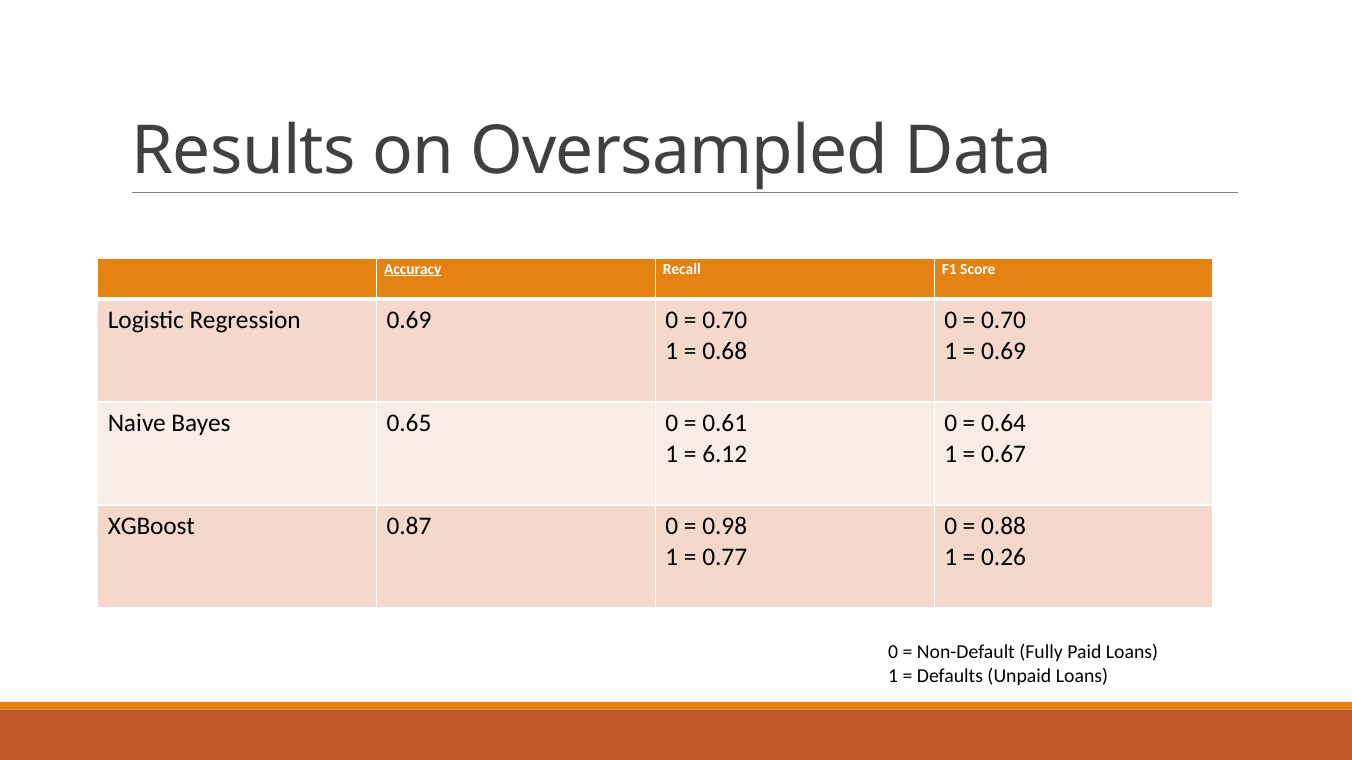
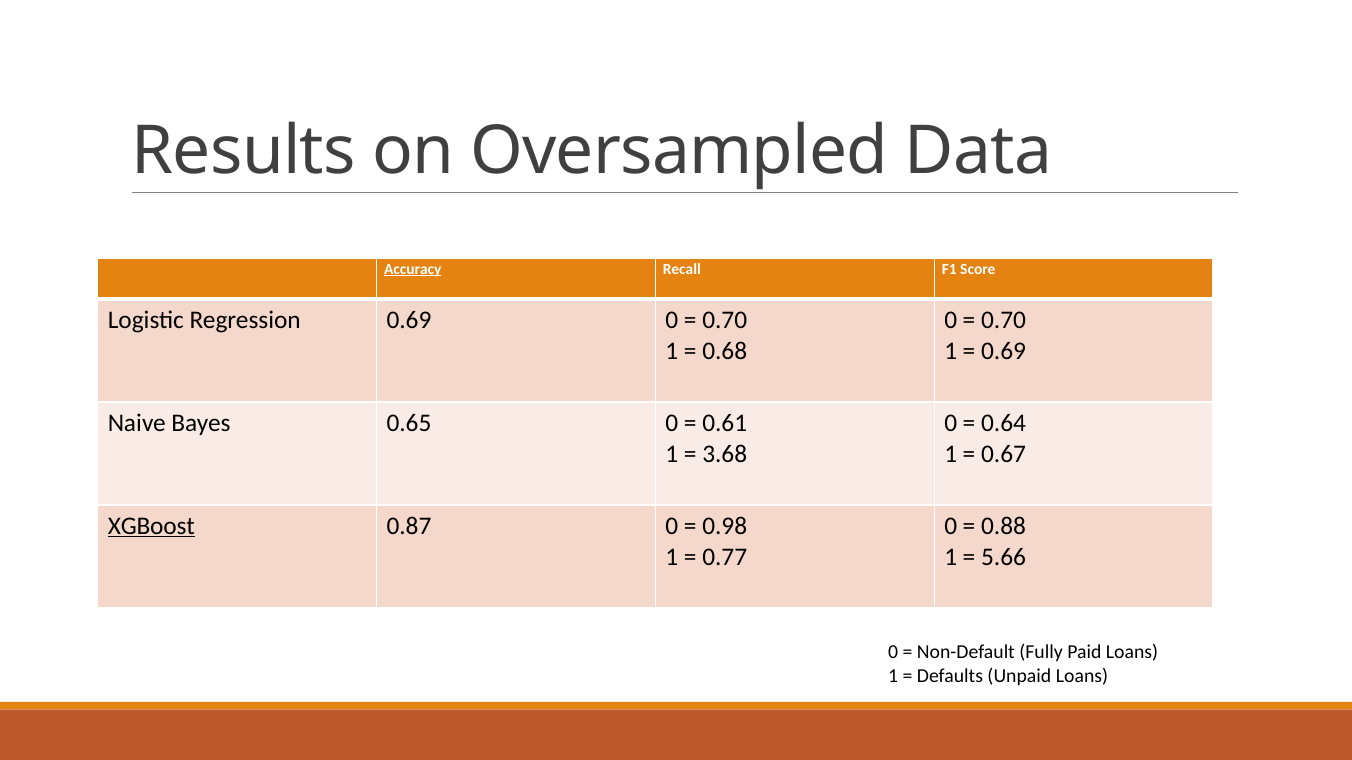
6.12: 6.12 -> 3.68
XGBoost underline: none -> present
0.26: 0.26 -> 5.66
